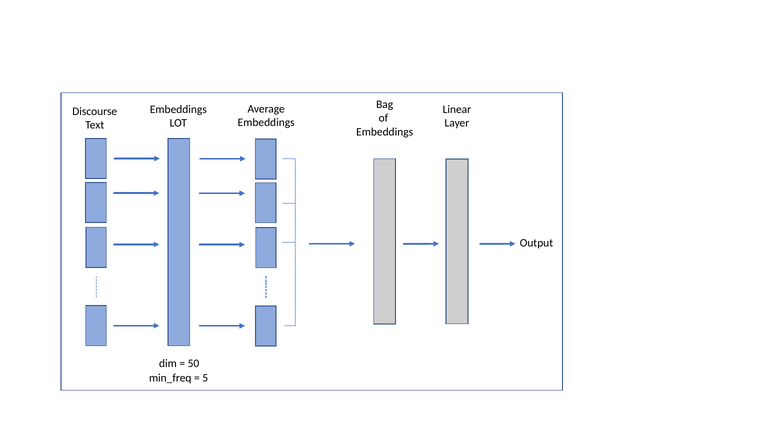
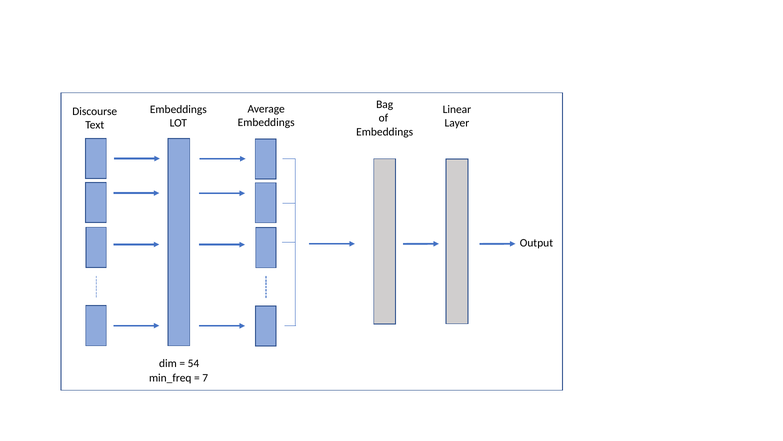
50: 50 -> 54
5: 5 -> 7
